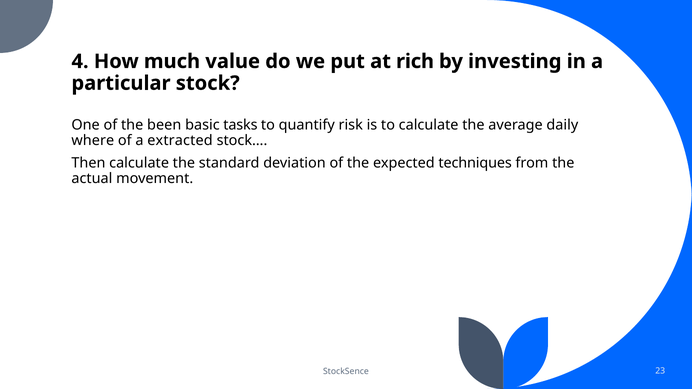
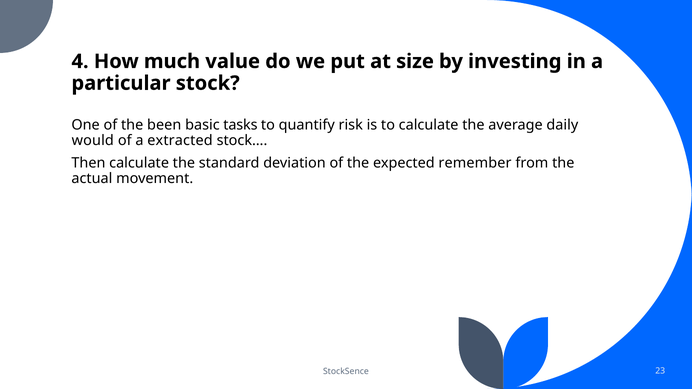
rich: rich -> size
where: where -> would
techniques: techniques -> remember
